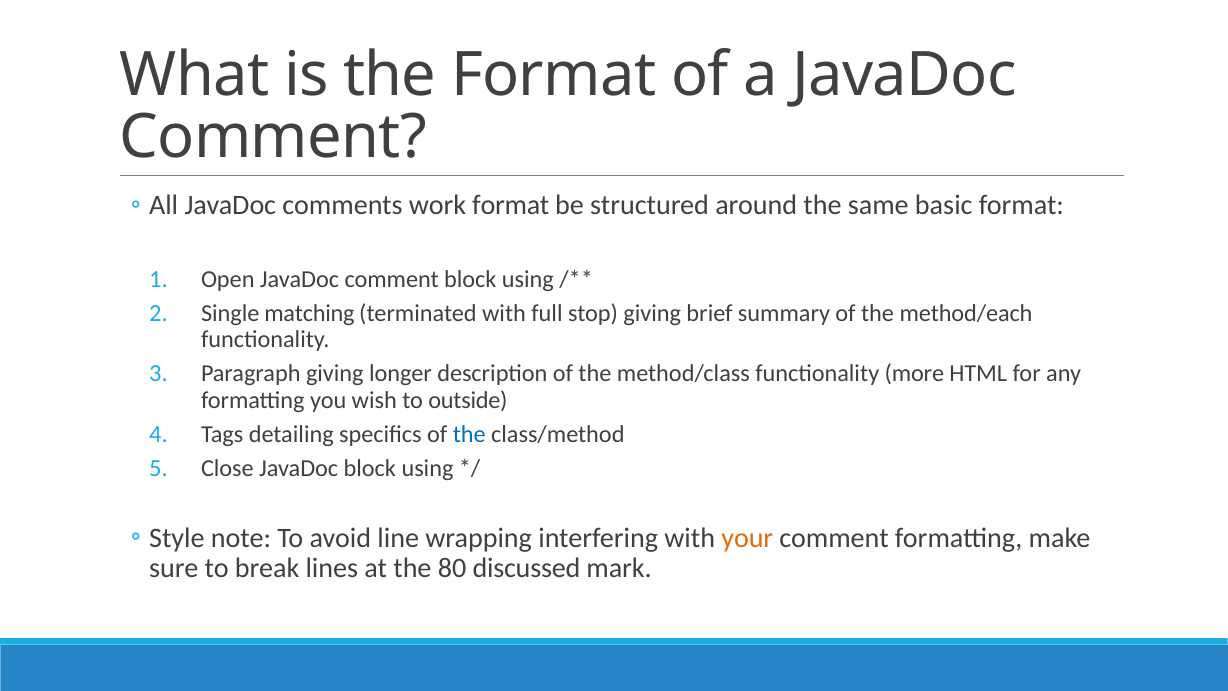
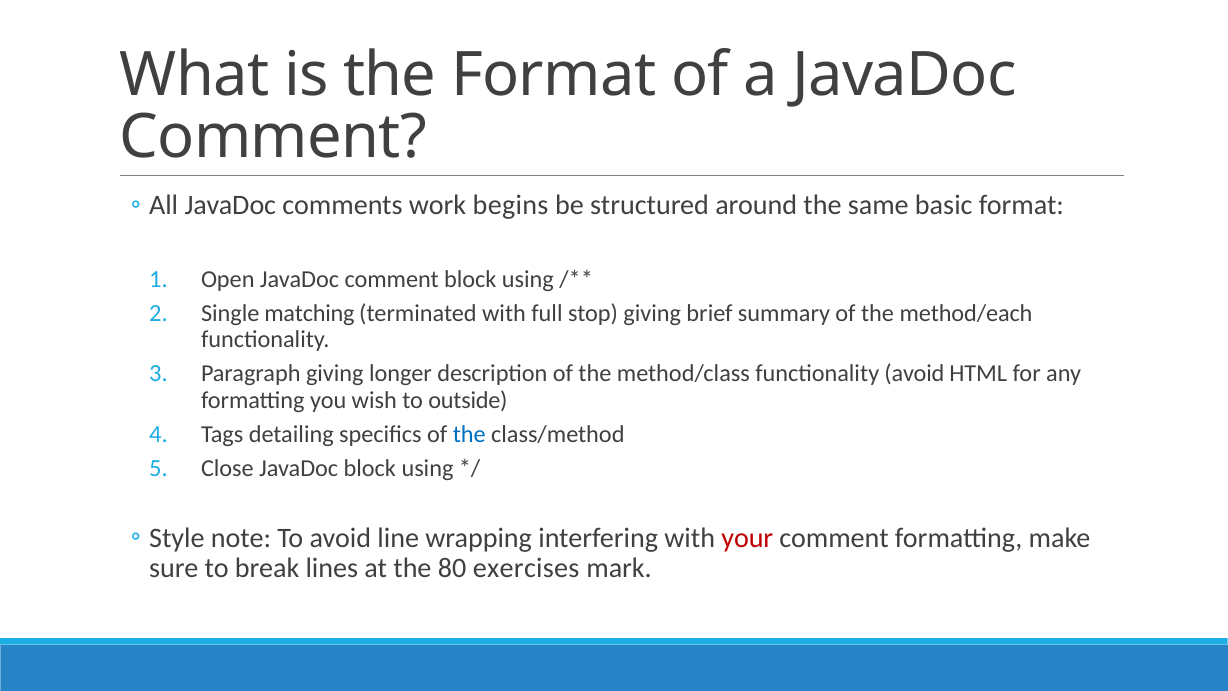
work format: format -> begins
functionality more: more -> avoid
your colour: orange -> red
discussed: discussed -> exercises
